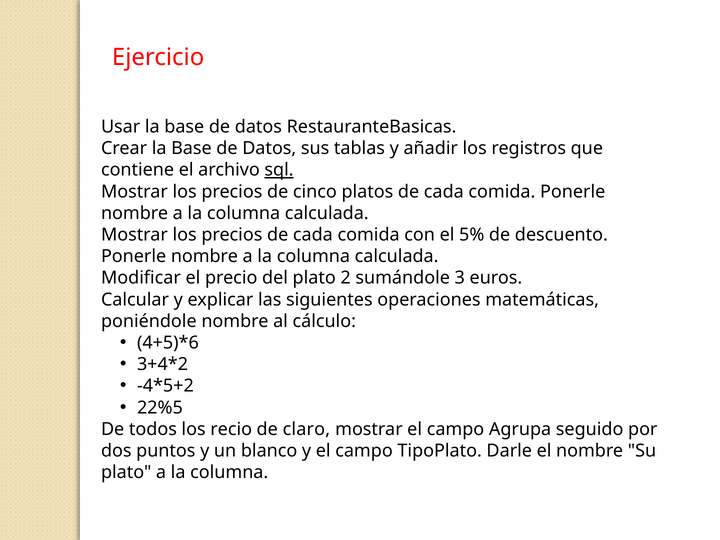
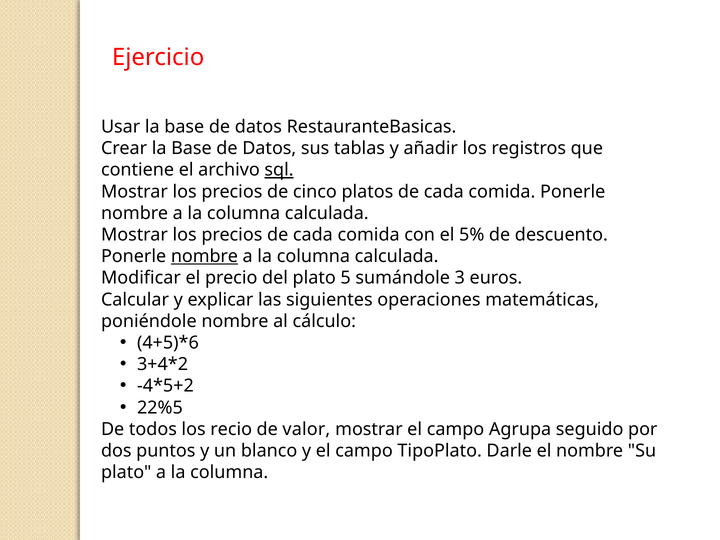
nombre at (204, 256) underline: none -> present
2: 2 -> 5
claro: claro -> valor
